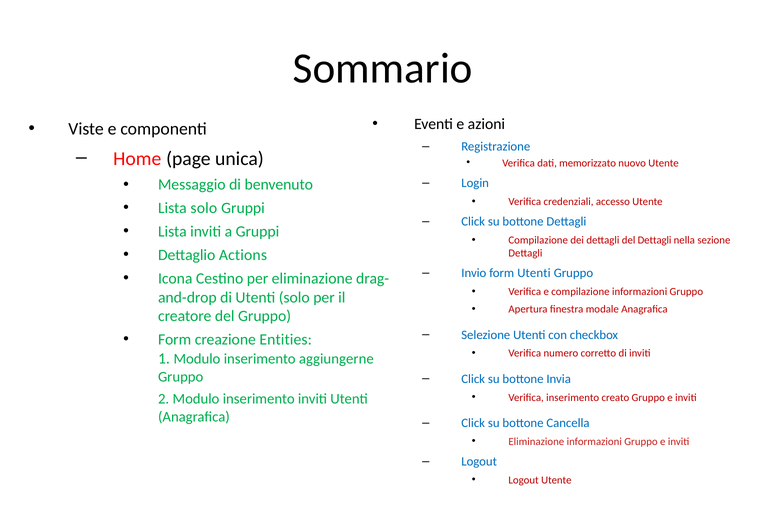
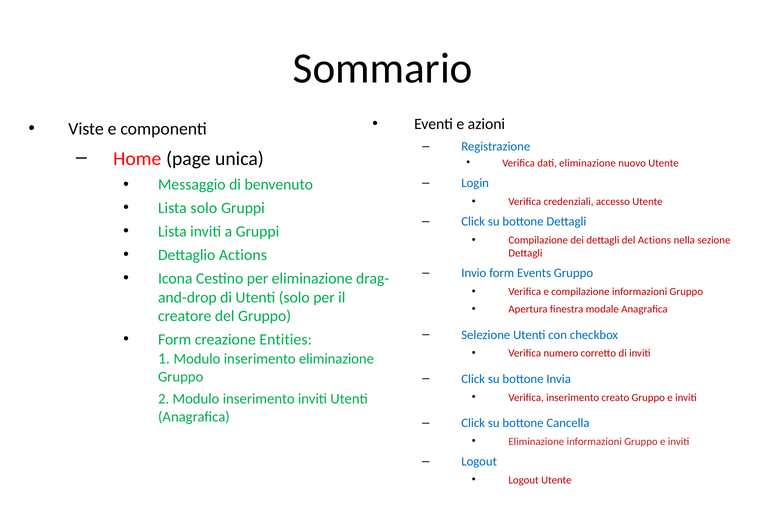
dati memorizzato: memorizzato -> eliminazione
del Dettagli: Dettagli -> Actions
form Utenti: Utenti -> Events
inserimento aggiungerne: aggiungerne -> eliminazione
